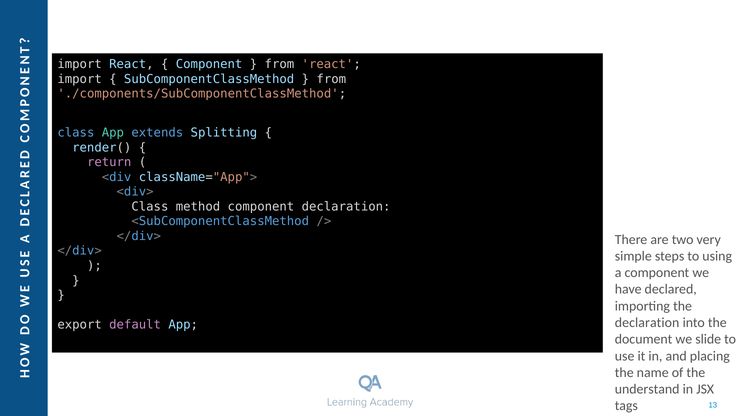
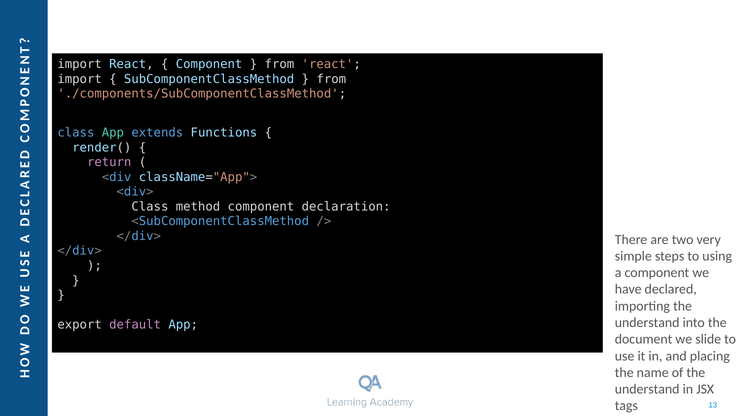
Splitting: Splitting -> Functions
declaration at (647, 323): declaration -> understand
